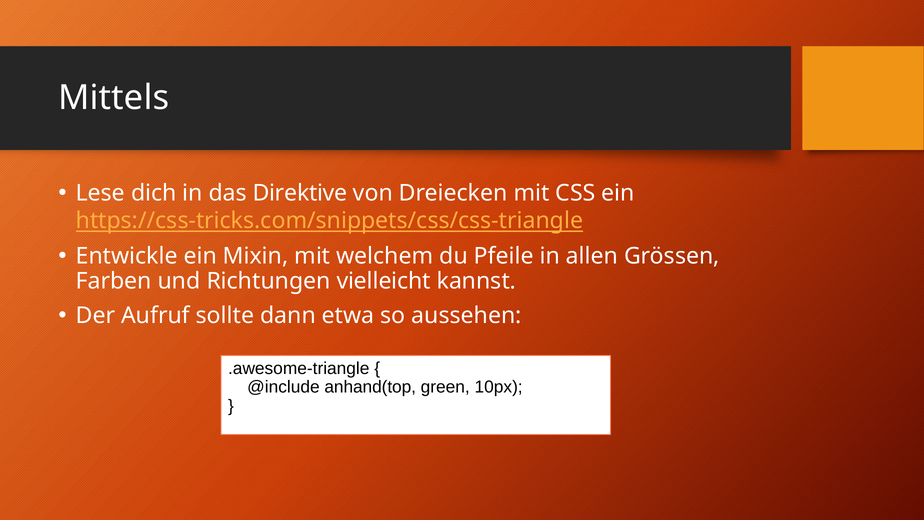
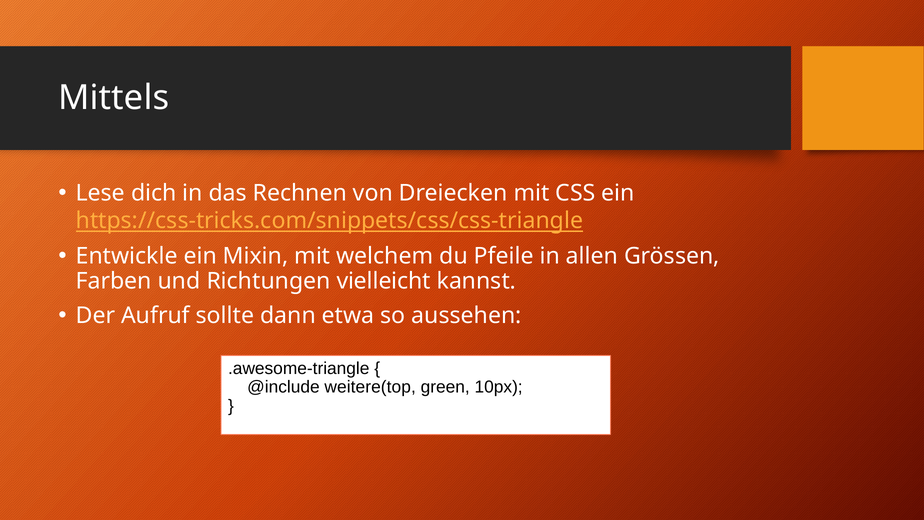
Direktive: Direktive -> Rechnen
anhand(top: anhand(top -> weitere(top
